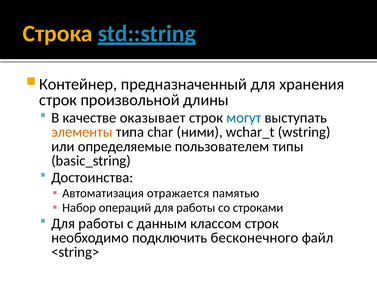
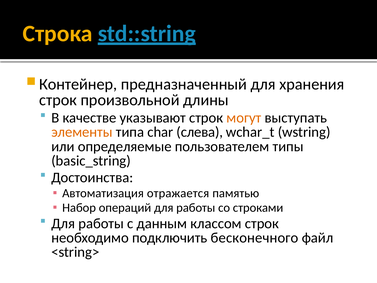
оказывает: оказывает -> указывают
могут colour: blue -> orange
ними: ними -> слева
